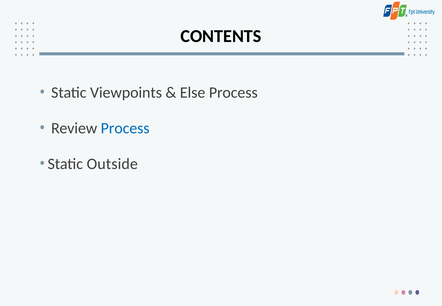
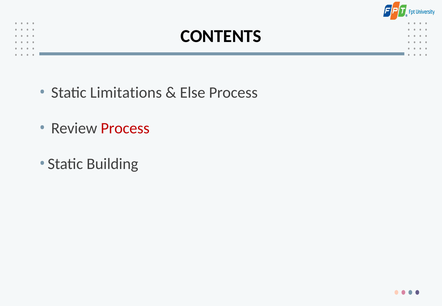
Viewpoints: Viewpoints -> Limitations
Process at (125, 128) colour: blue -> red
Outside: Outside -> Building
